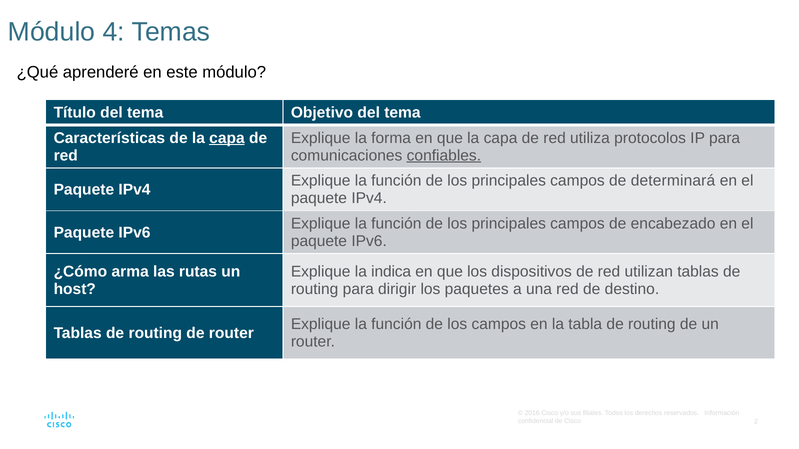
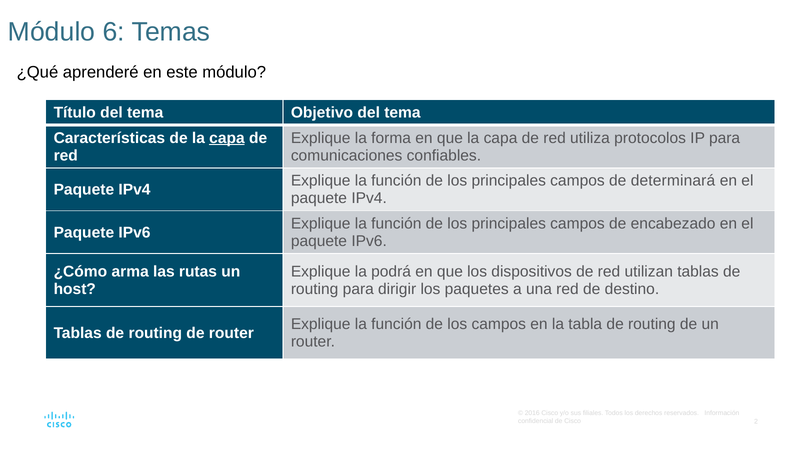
4: 4 -> 6
confiables underline: present -> none
indica: indica -> podrá
